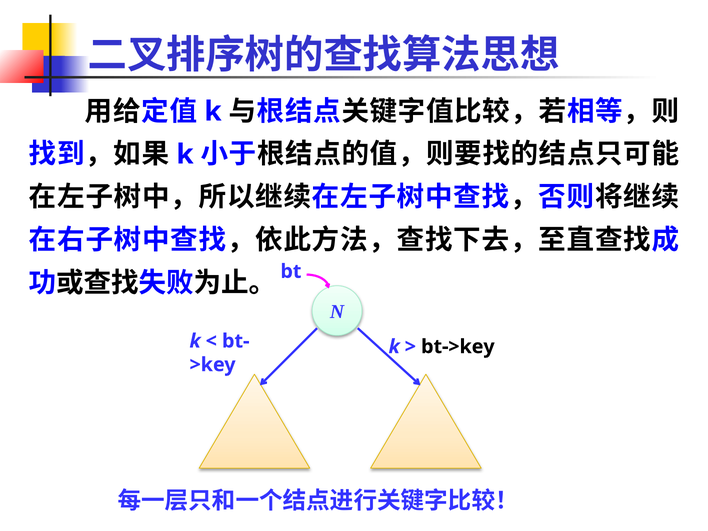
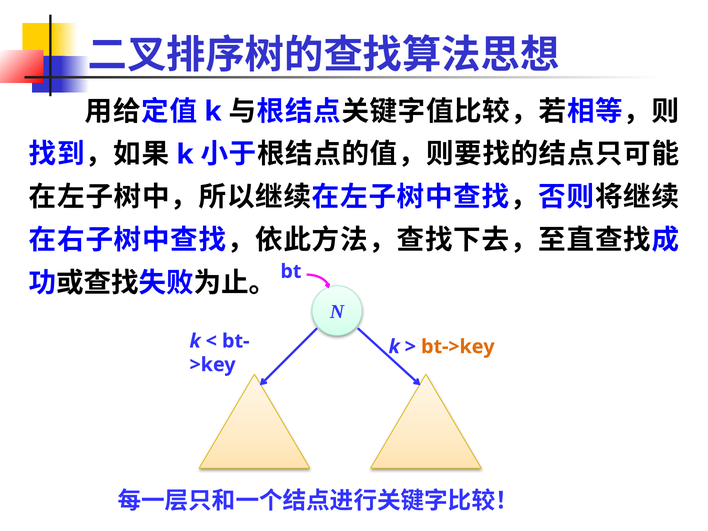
bt->key colour: black -> orange
